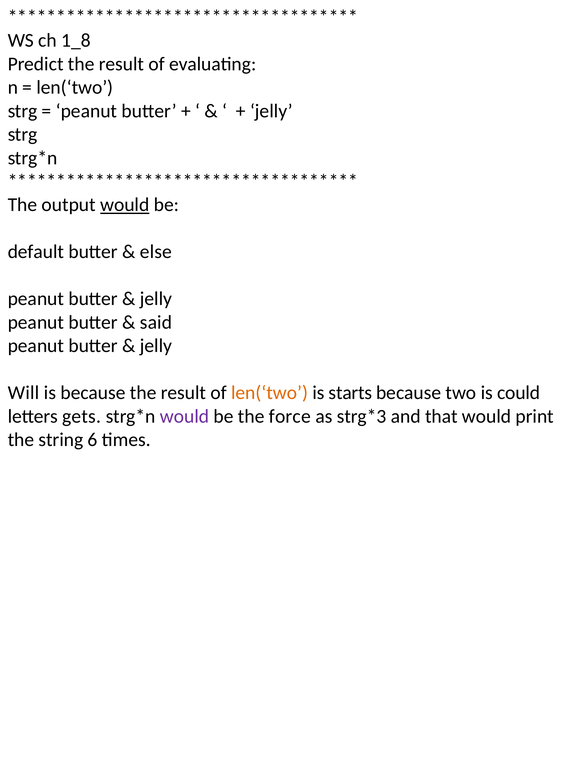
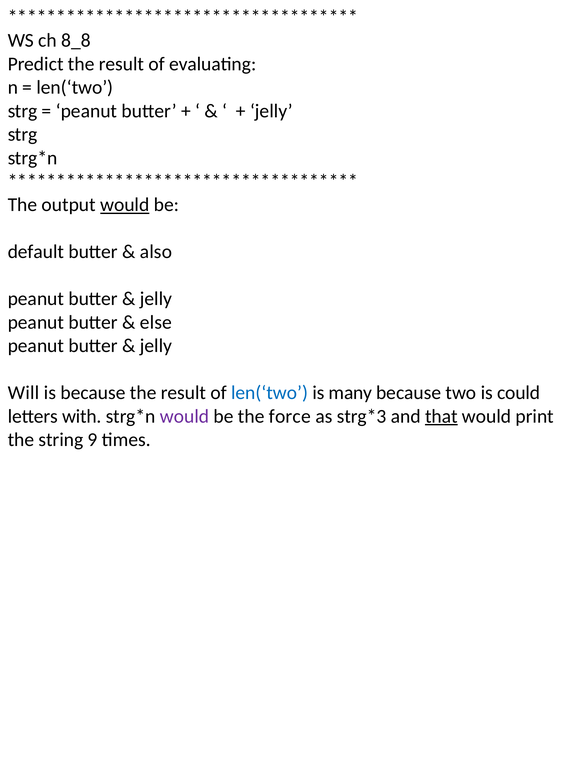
1_8: 1_8 -> 8_8
else: else -> also
said: said -> else
len(‘two at (270, 393) colour: orange -> blue
starts: starts -> many
gets: gets -> with
that underline: none -> present
6: 6 -> 9
